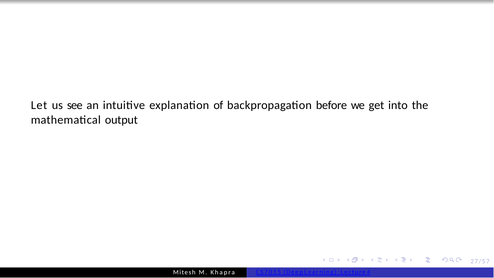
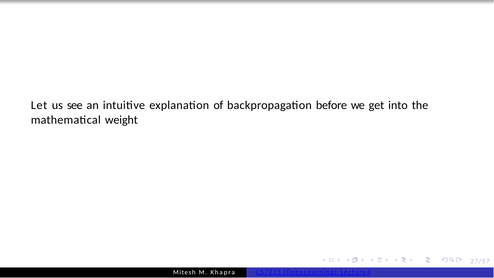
output: output -> weight
